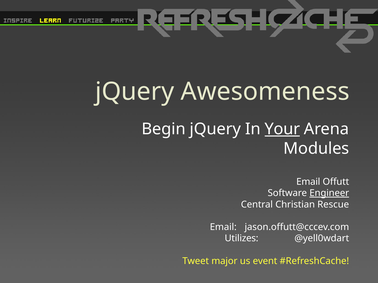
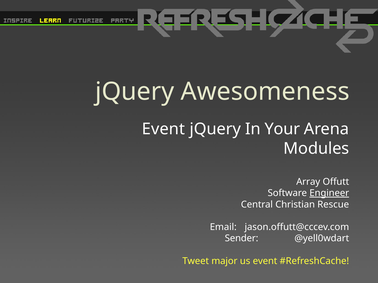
Begin at (164, 129): Begin -> Event
Your underline: present -> none
Email at (308, 182): Email -> Array
Utilizes: Utilizes -> Sender
